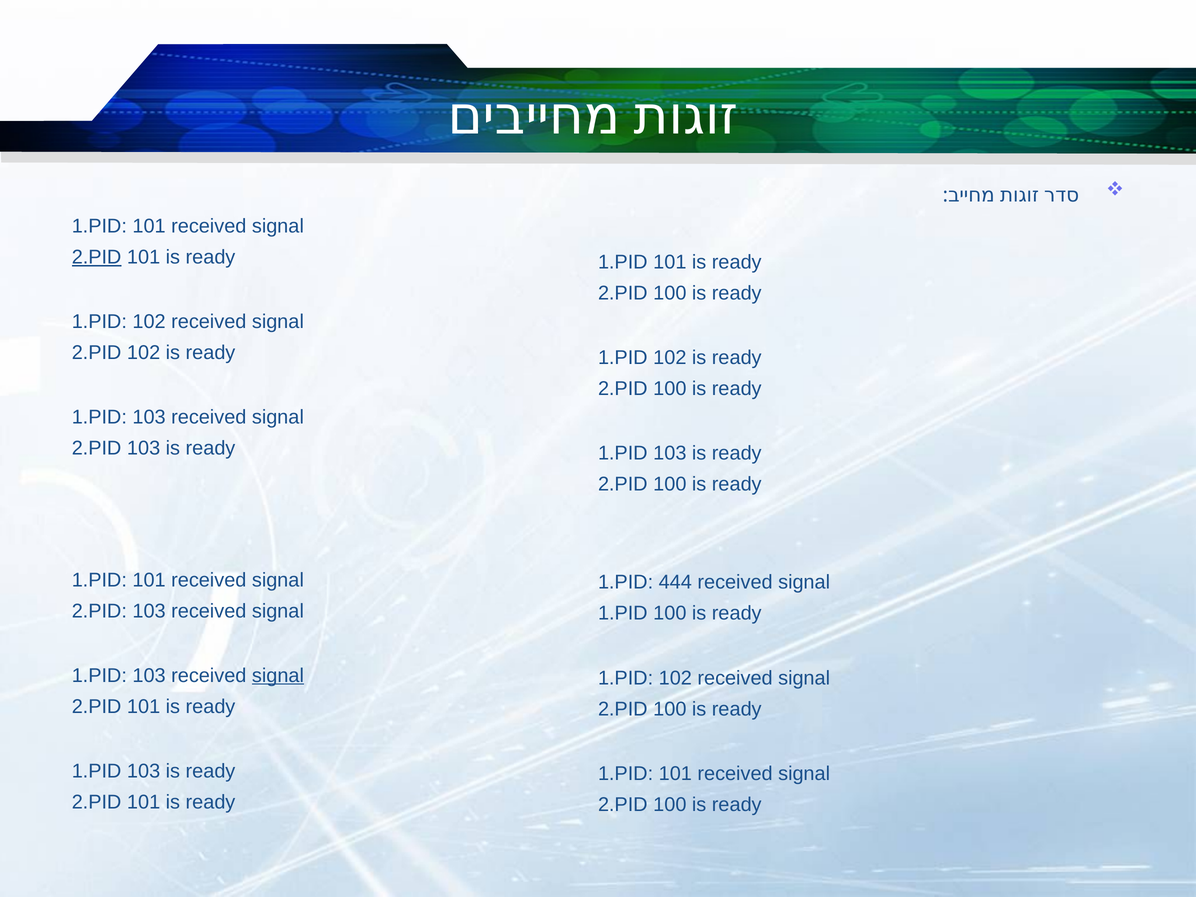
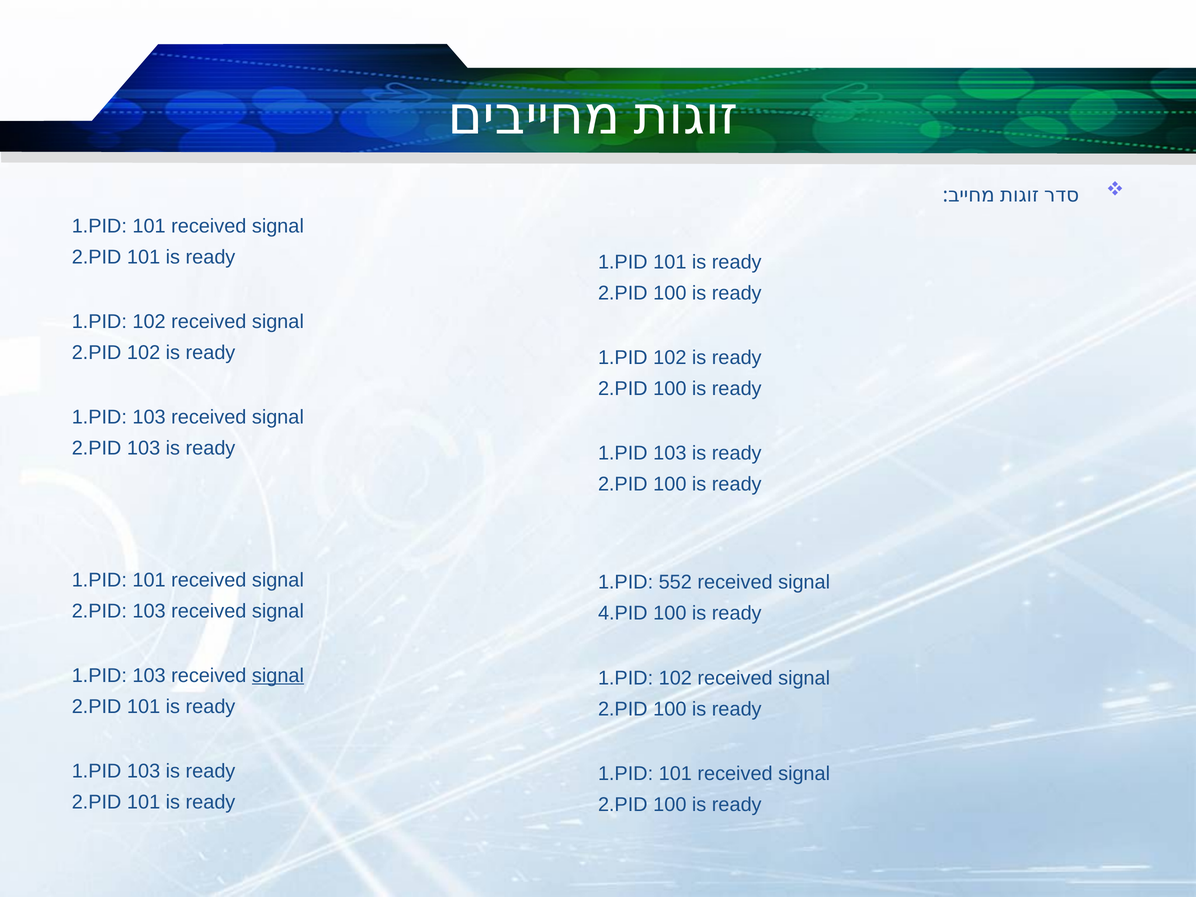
2.PID at (97, 257) underline: present -> none
444: 444 -> 552
1.PID at (623, 613): 1.PID -> 4.PID
